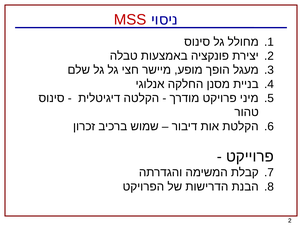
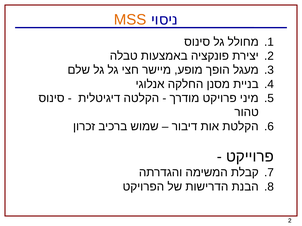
MSS colour: red -> orange
